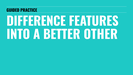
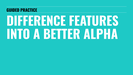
OTHER: OTHER -> ALPHA
